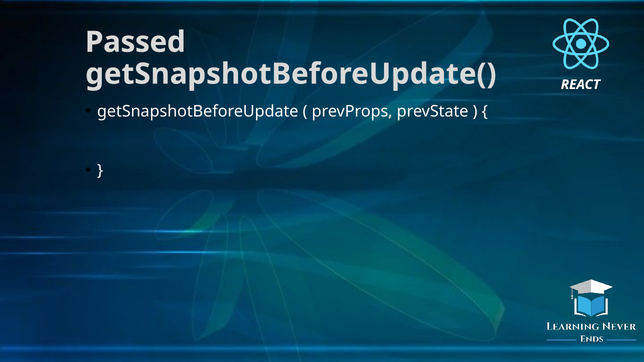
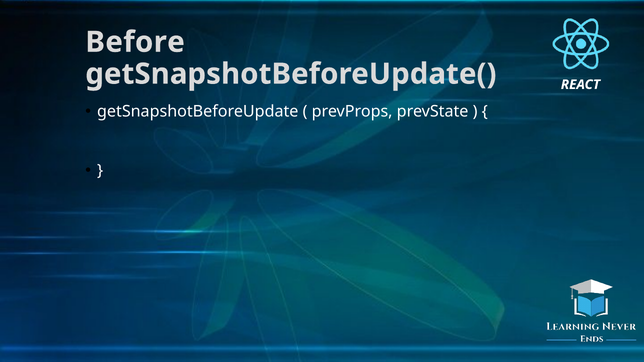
Passed: Passed -> Before
